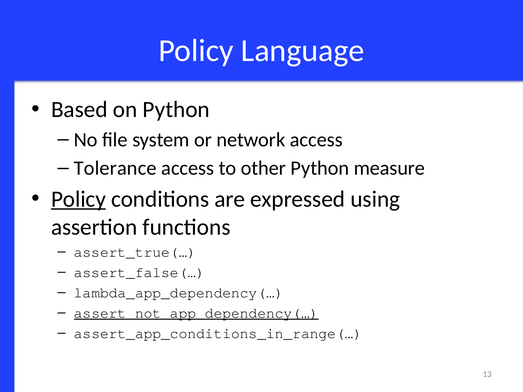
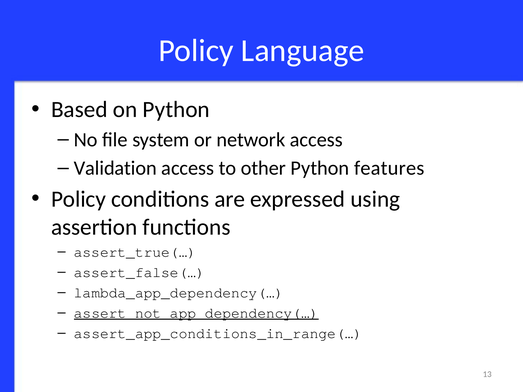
Tolerance: Tolerance -> Validation
measure: measure -> features
Policy at (78, 199) underline: present -> none
